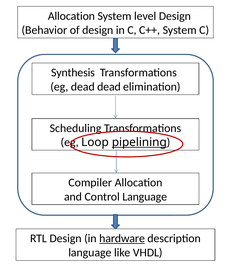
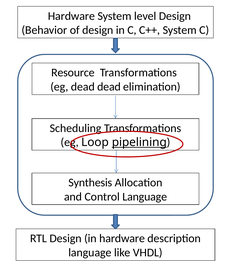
Allocation at (71, 16): Allocation -> Hardware
Synthesis: Synthesis -> Resource
Compiler: Compiler -> Synthesis
hardware at (122, 239) underline: present -> none
